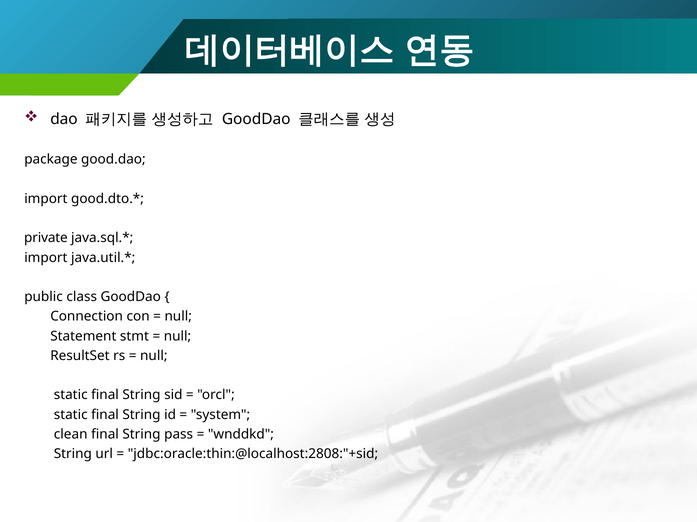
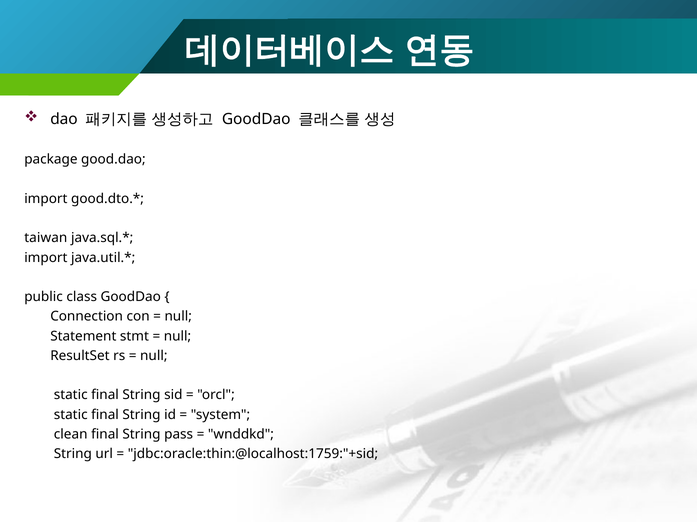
private: private -> taiwan
jdbc:oracle:thin:@localhost:2808:"+sid: jdbc:oracle:thin:@localhost:2808:"+sid -> jdbc:oracle:thin:@localhost:1759:"+sid
